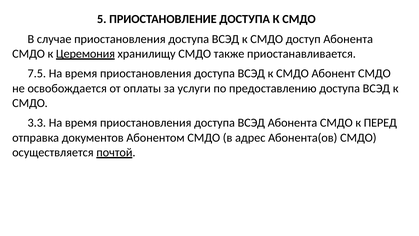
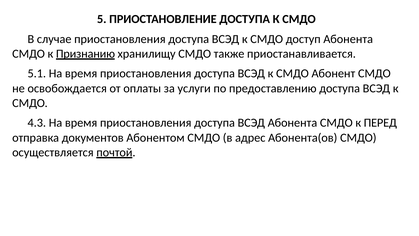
Церемония: Церемония -> Признанию
7.5: 7.5 -> 5.1
3.3: 3.3 -> 4.3
